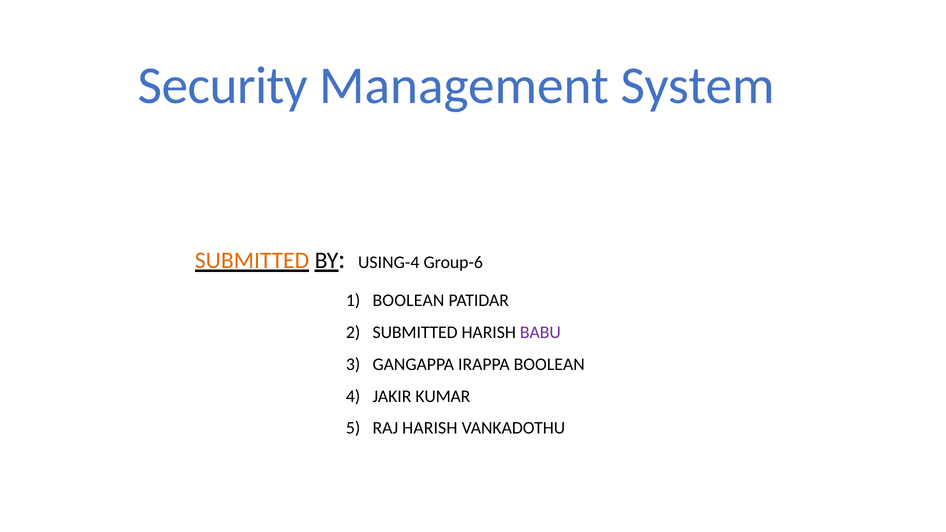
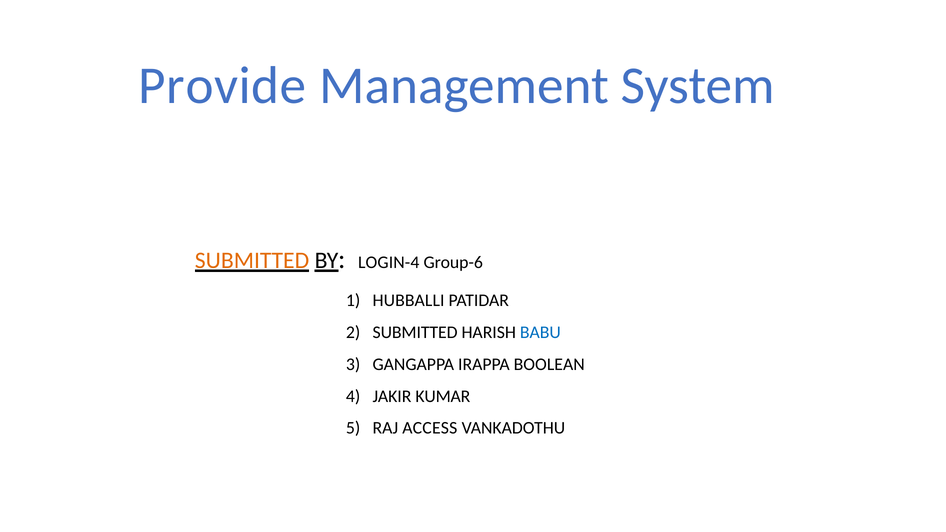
Security: Security -> Provide
USING-4: USING-4 -> LOGIN-4
BOOLEAN at (409, 300): BOOLEAN -> HUBBALLI
BABU colour: purple -> blue
RAJ HARISH: HARISH -> ACCESS
